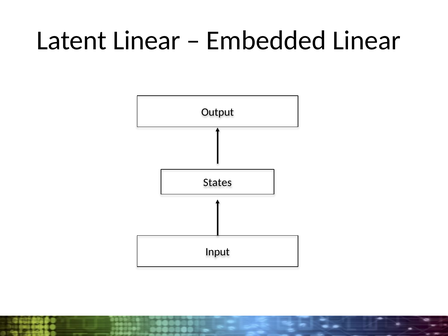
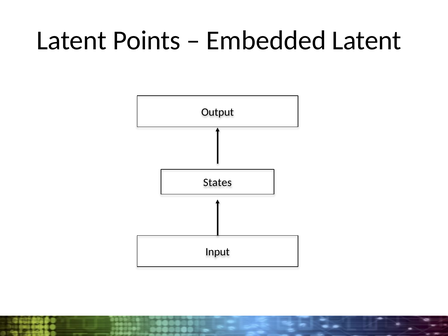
Latent Linear: Linear -> Points
Embedded Linear: Linear -> Latent
